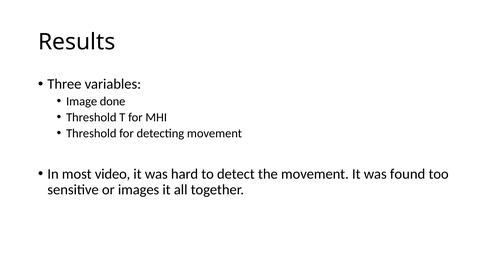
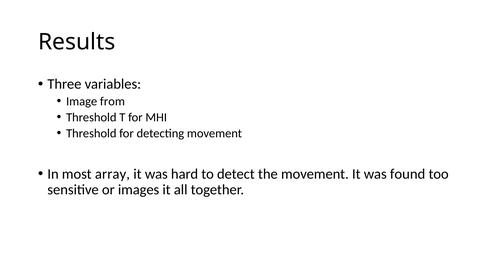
done: done -> from
video: video -> array
